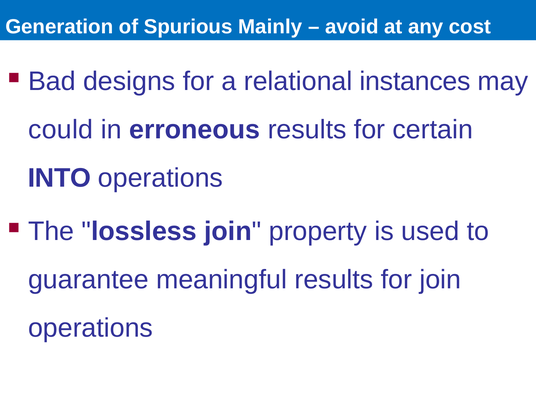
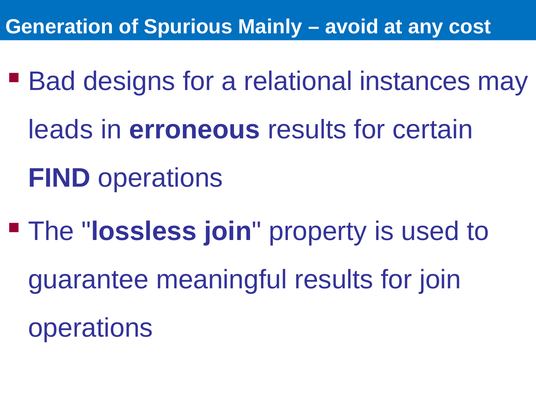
could: could -> leads
INTO: INTO -> FIND
